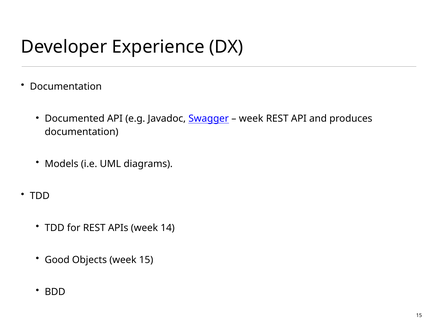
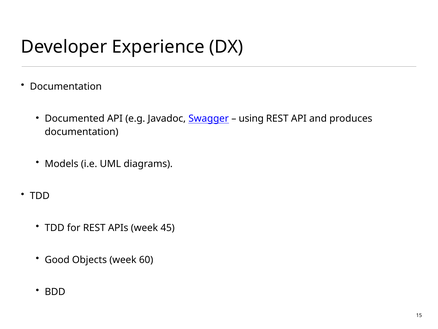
week at (251, 118): week -> using
14: 14 -> 45
week 15: 15 -> 60
